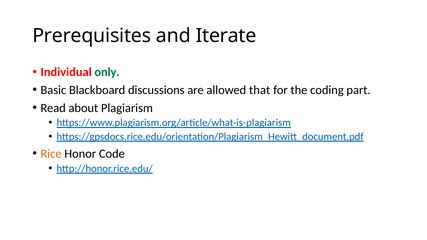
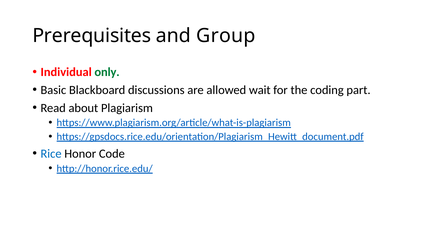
Iterate: Iterate -> Group
that: that -> wait
Rice colour: orange -> blue
